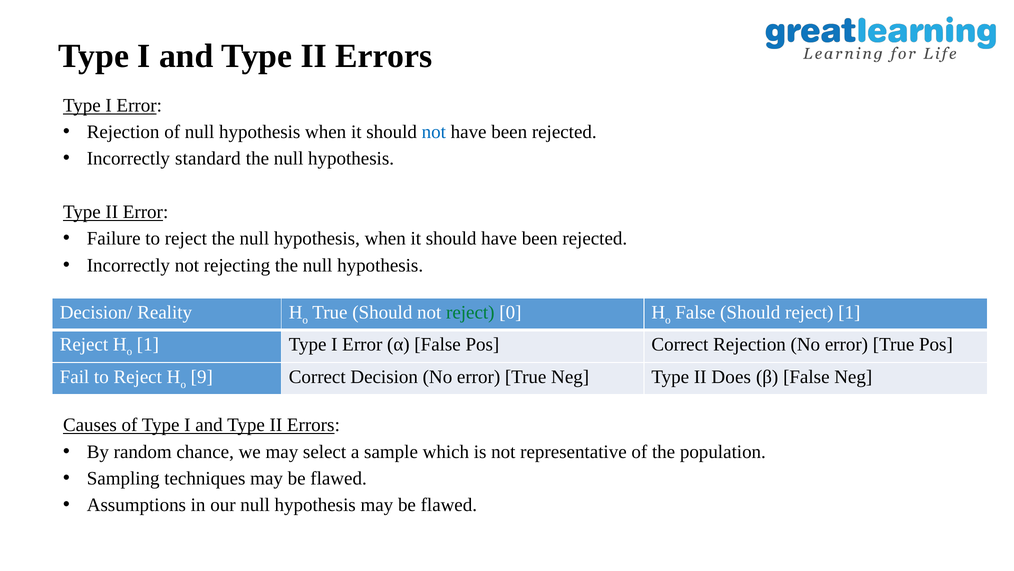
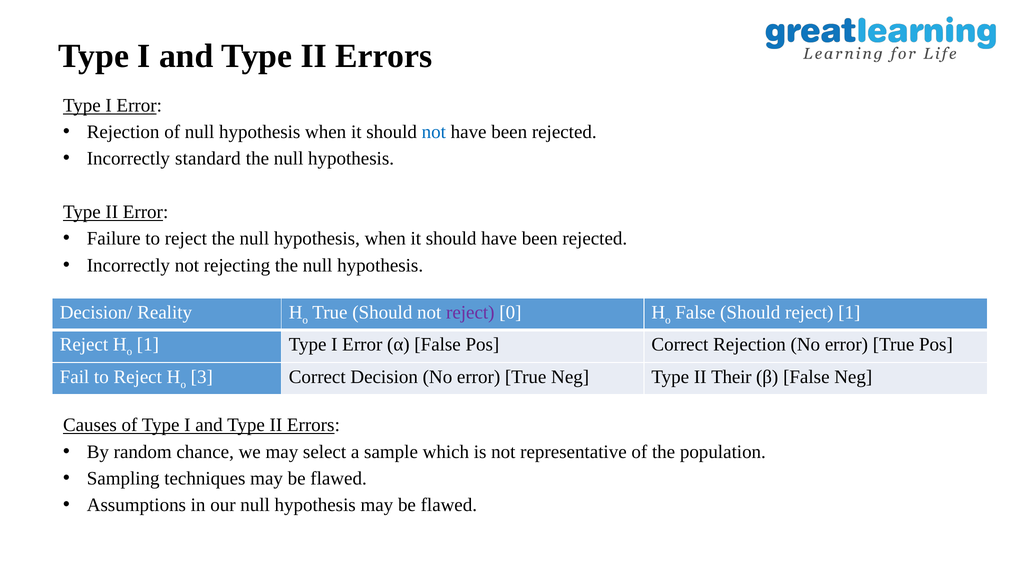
reject at (470, 312) colour: green -> purple
9: 9 -> 3
Does: Does -> Their
